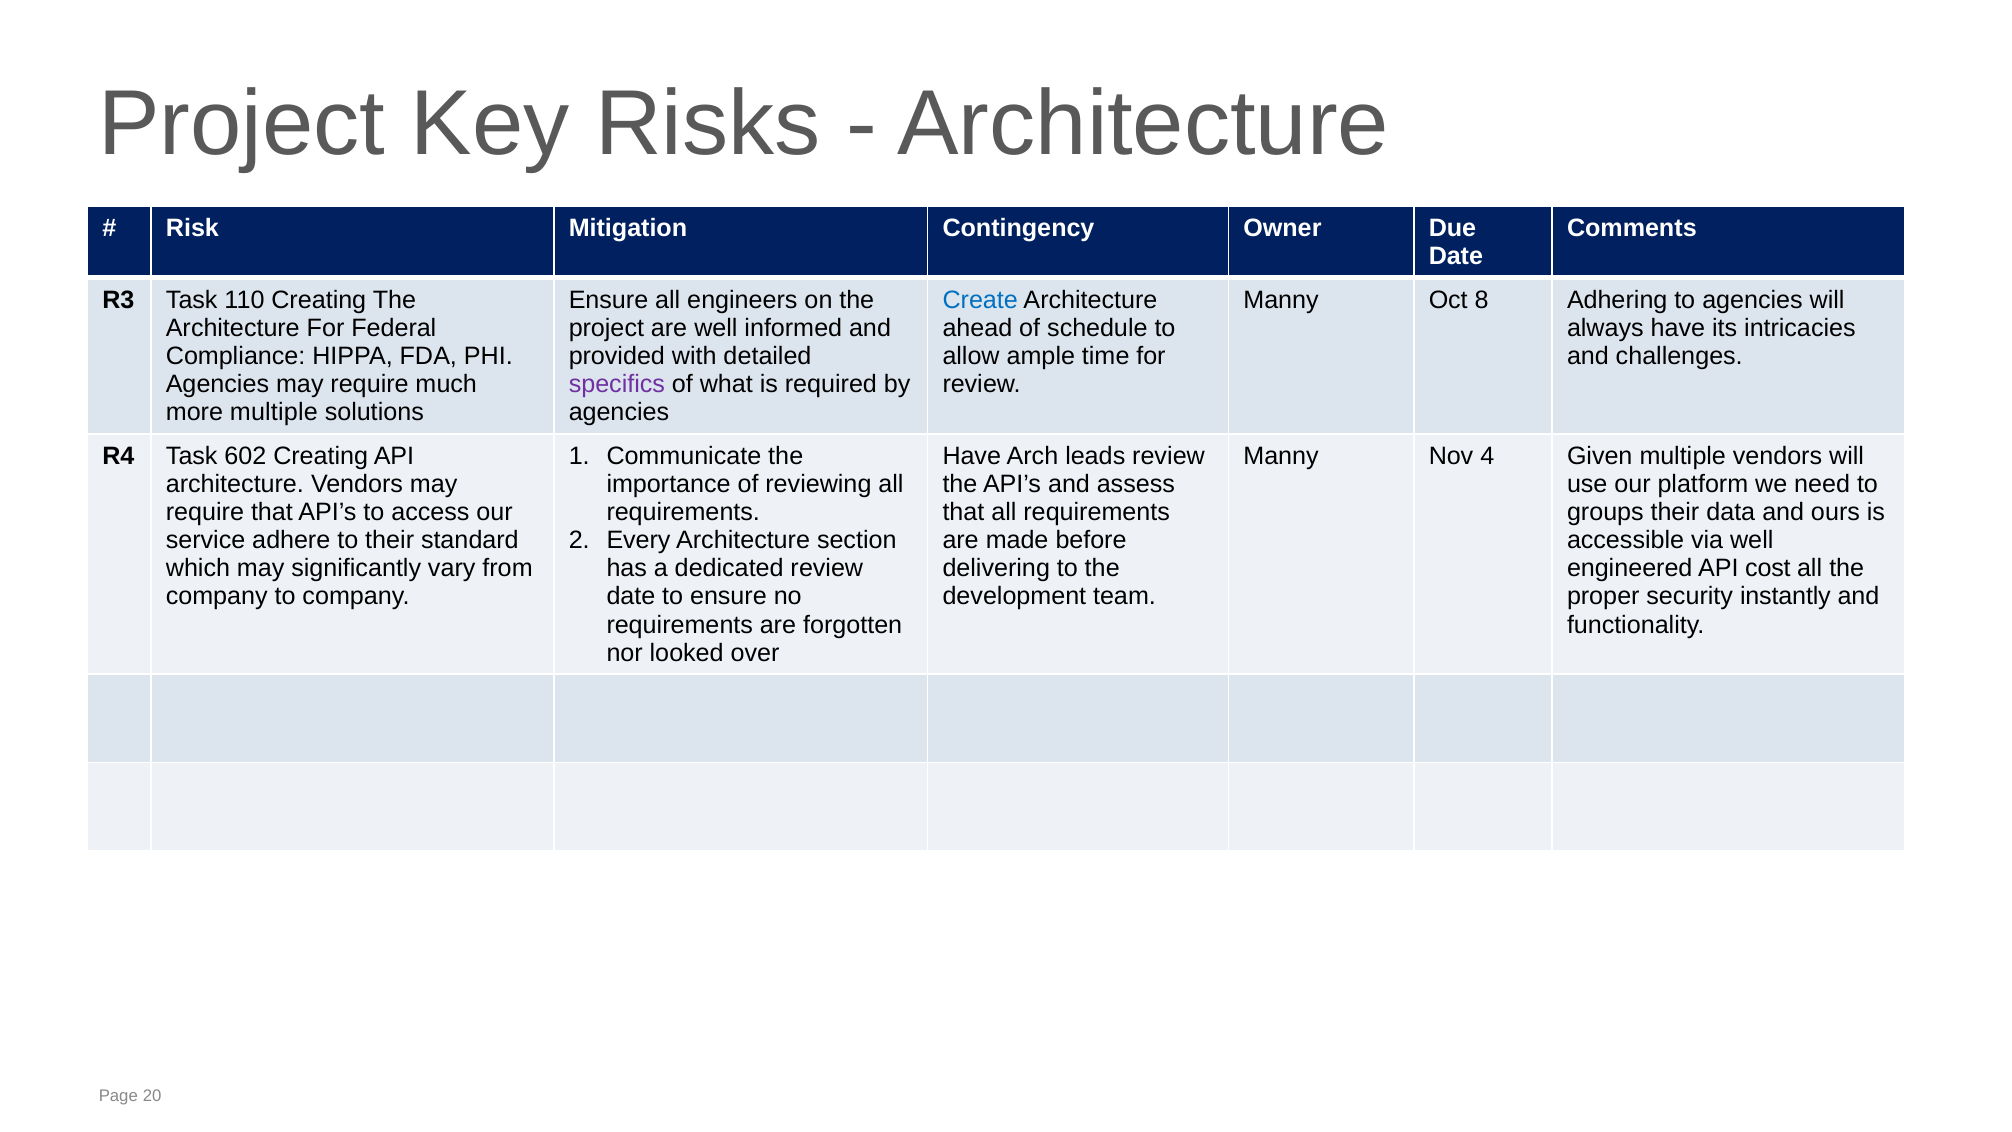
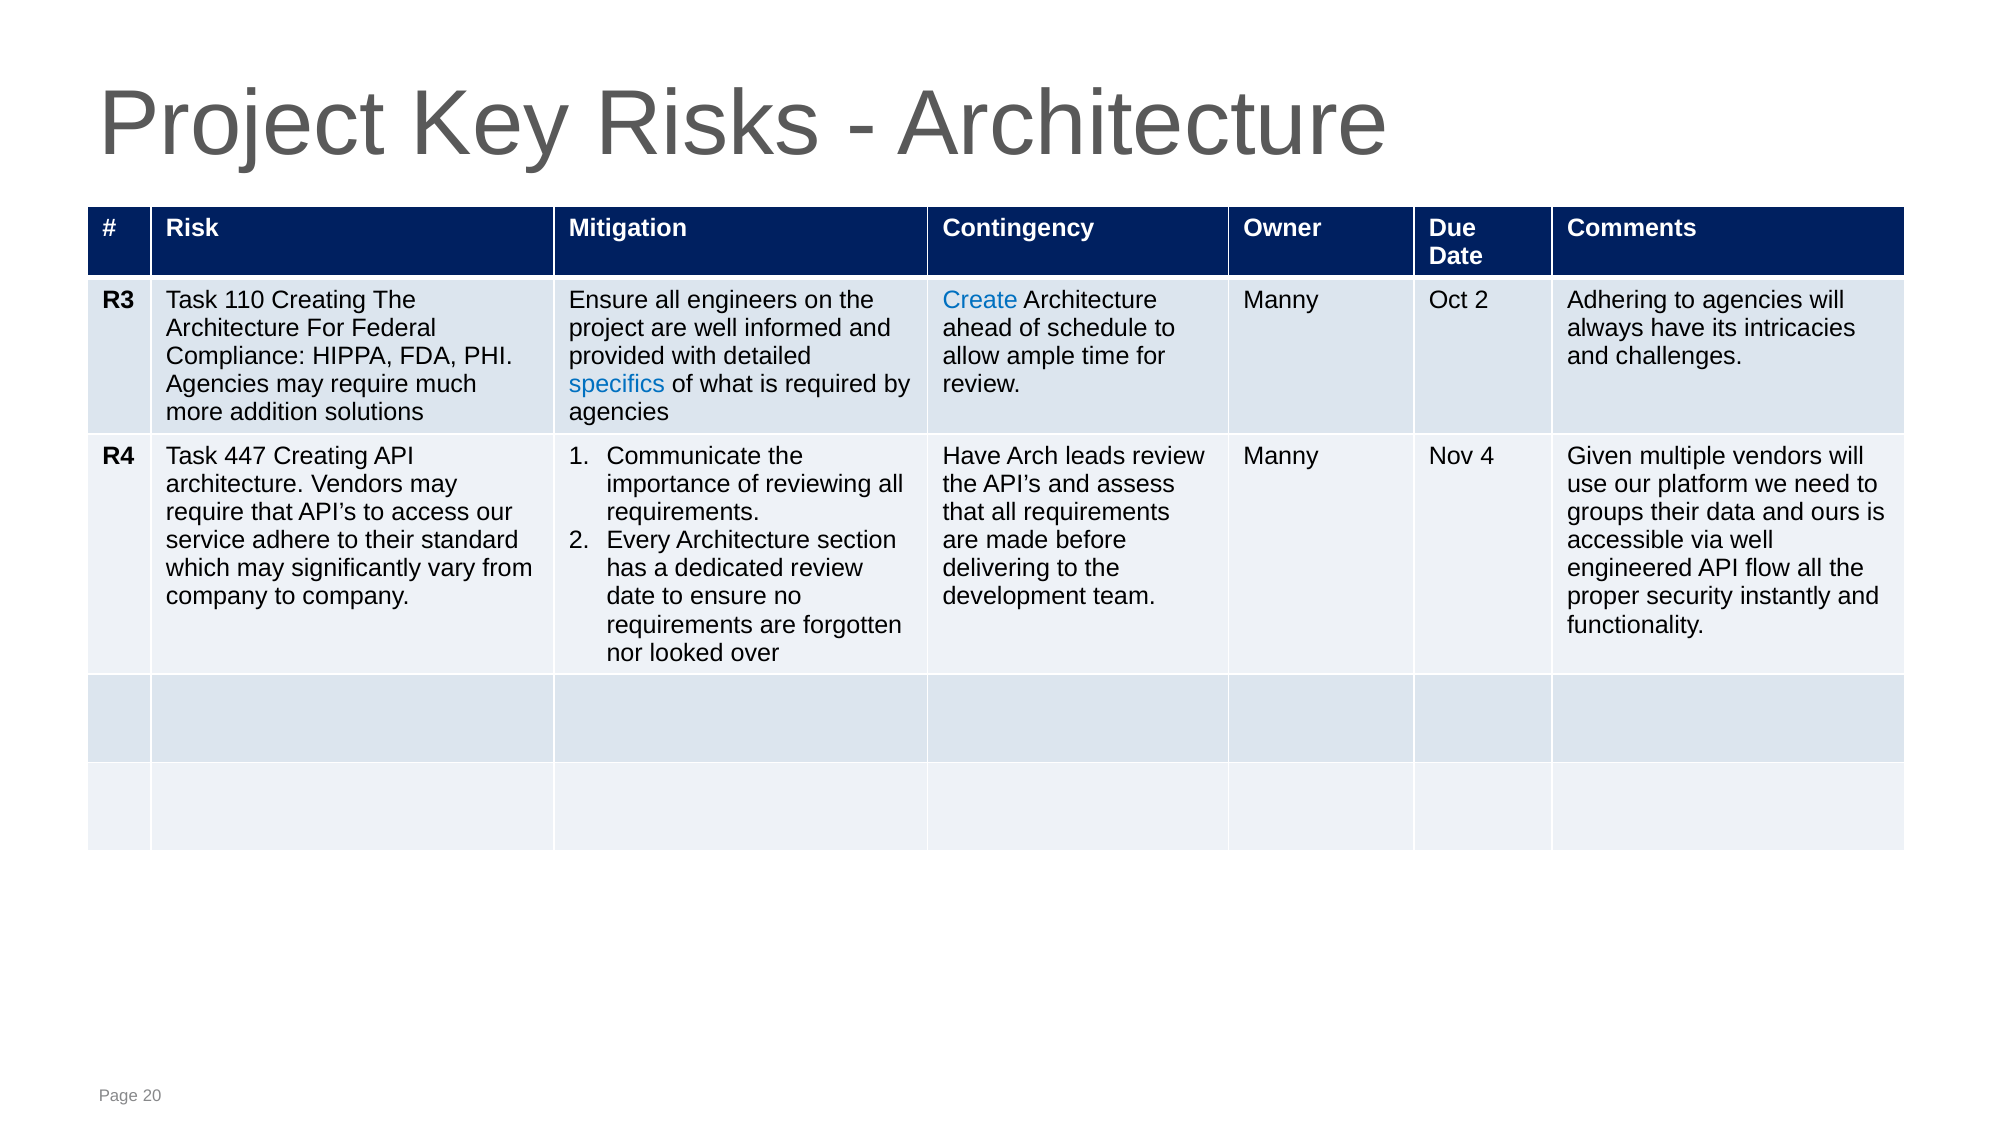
Oct 8: 8 -> 2
specifics colour: purple -> blue
more multiple: multiple -> addition
602: 602 -> 447
cost: cost -> flow
